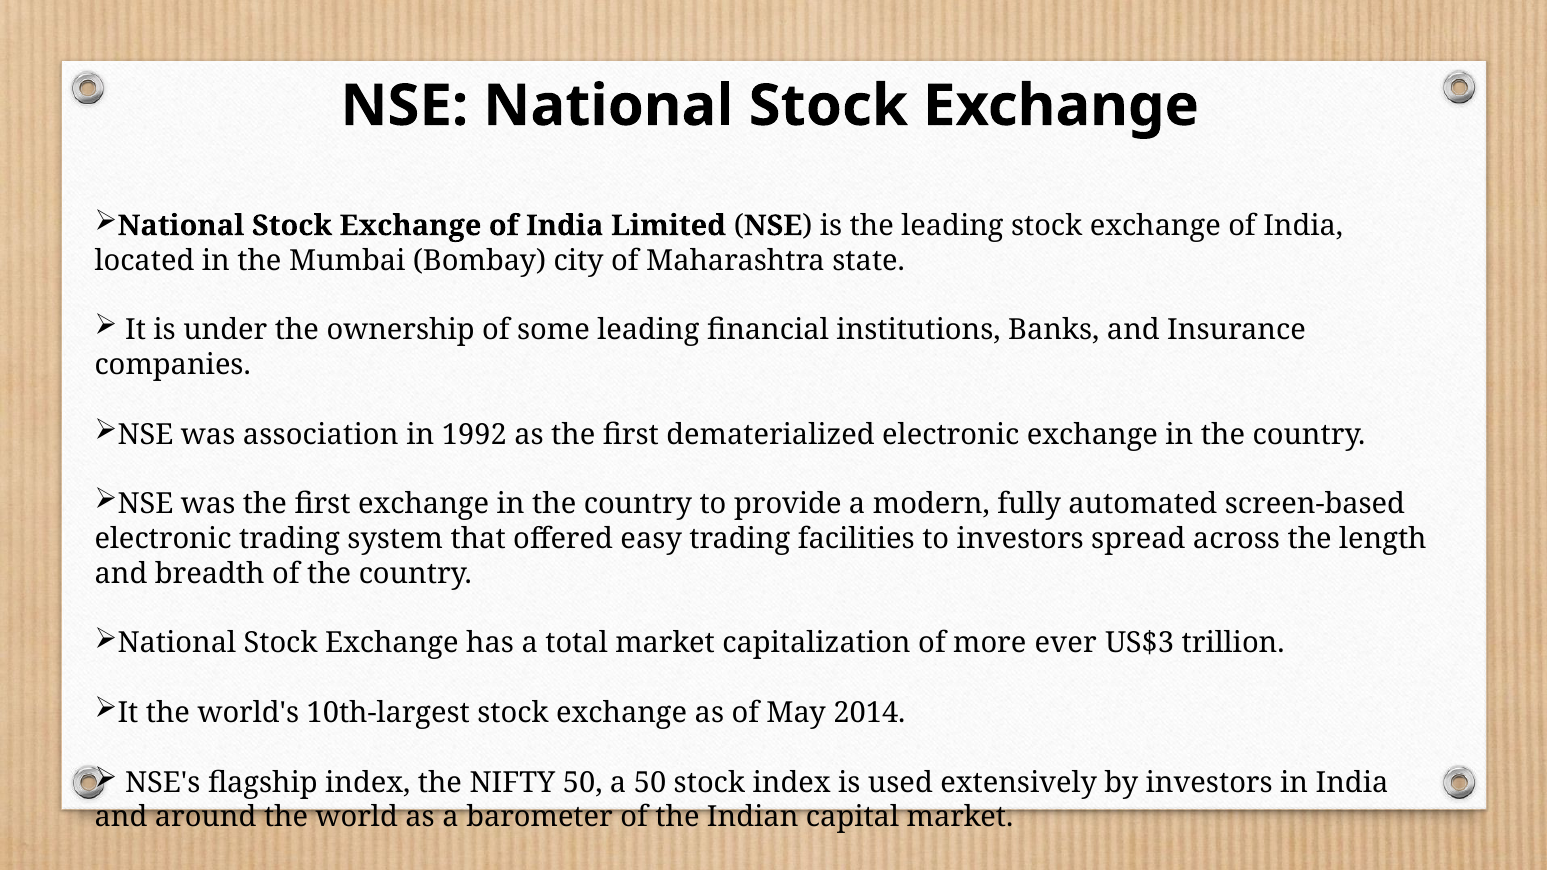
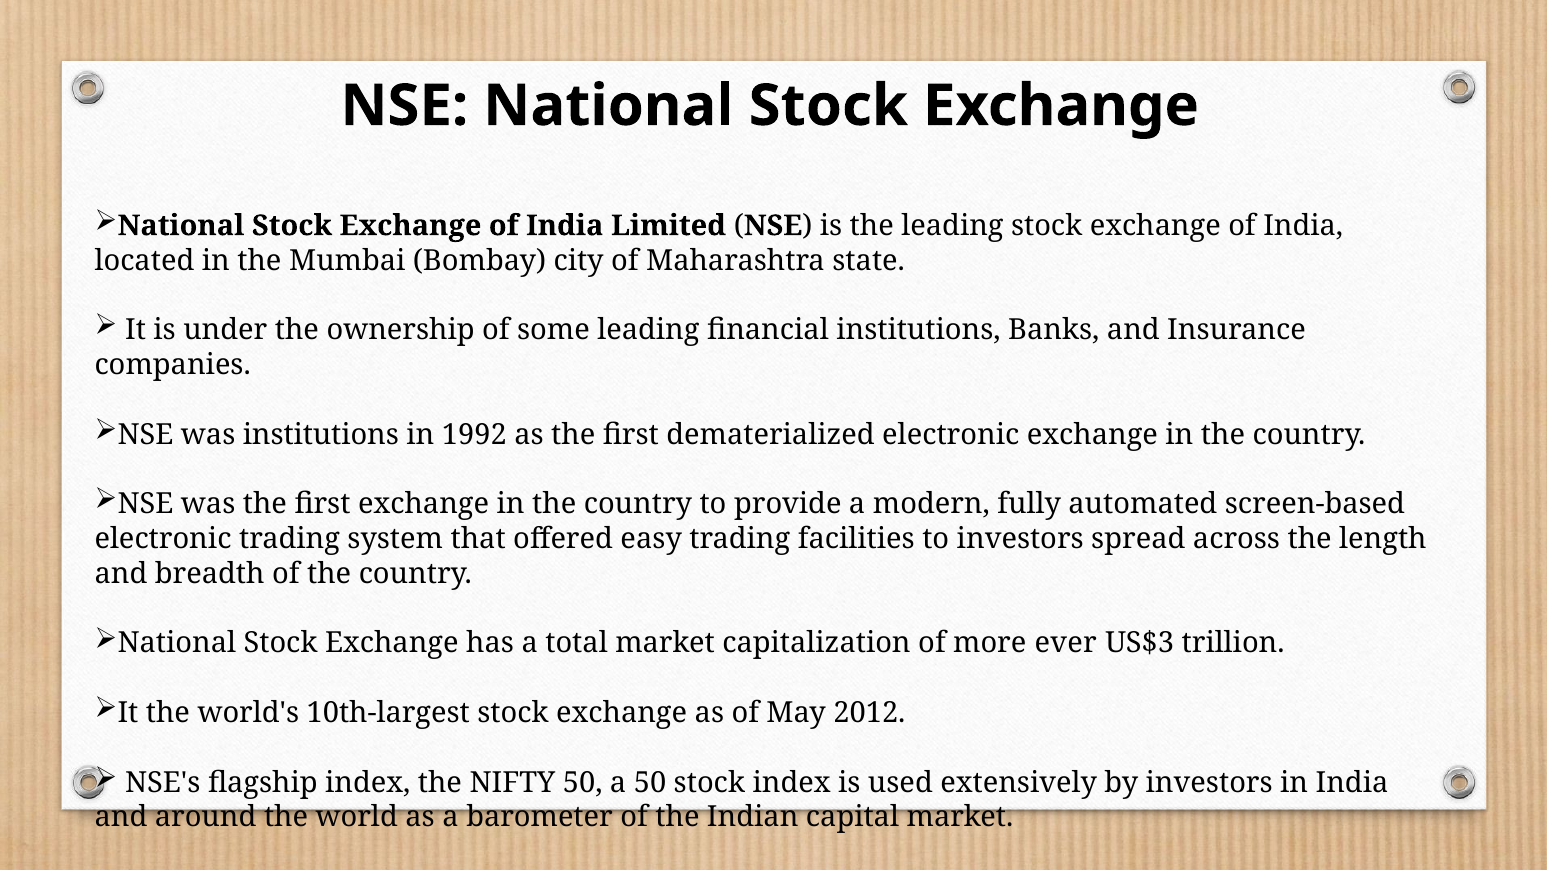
was association: association -> institutions
2014: 2014 -> 2012
